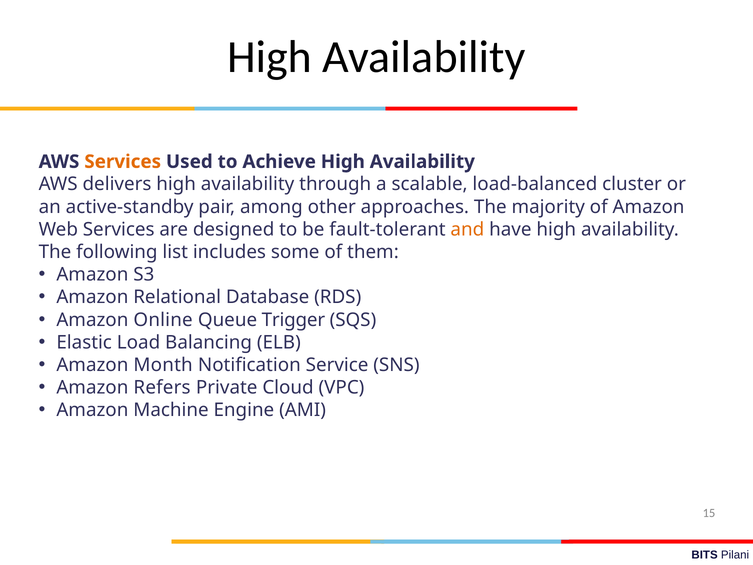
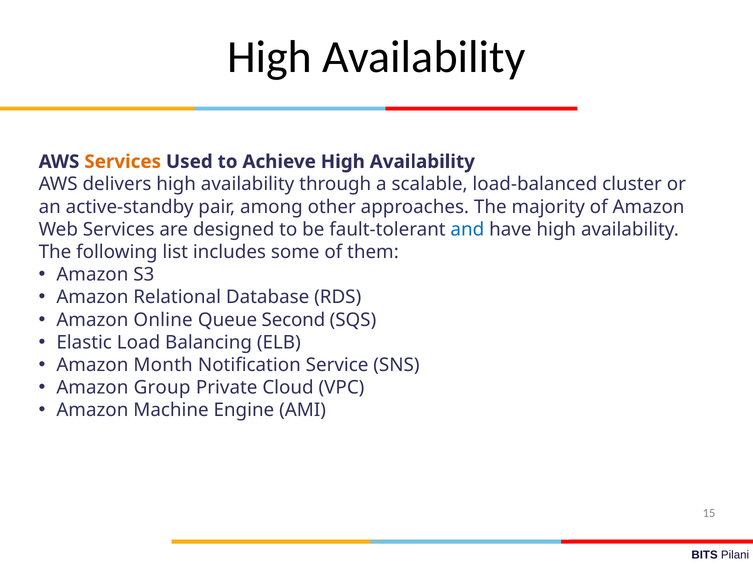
and colour: orange -> blue
Trigger: Trigger -> Second
Refers: Refers -> Group
